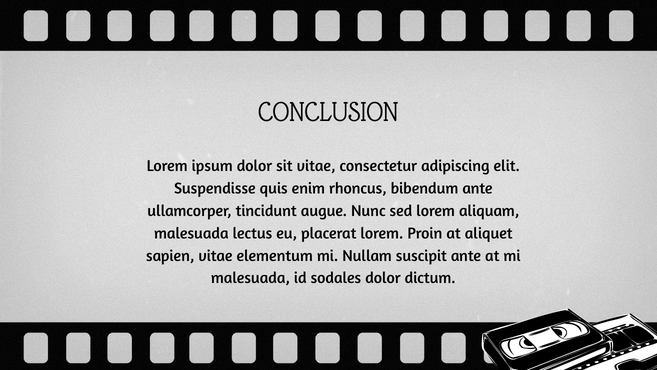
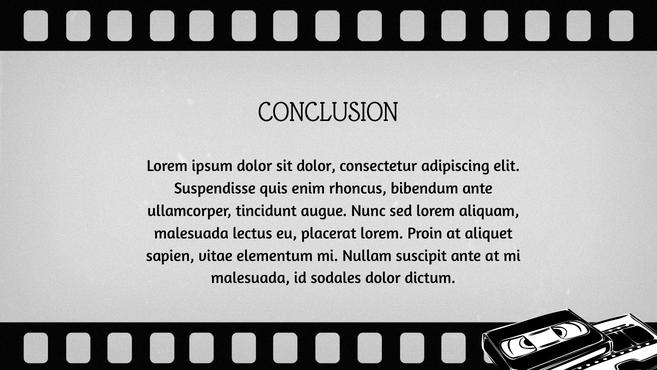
sit vitae: vitae -> dolor
